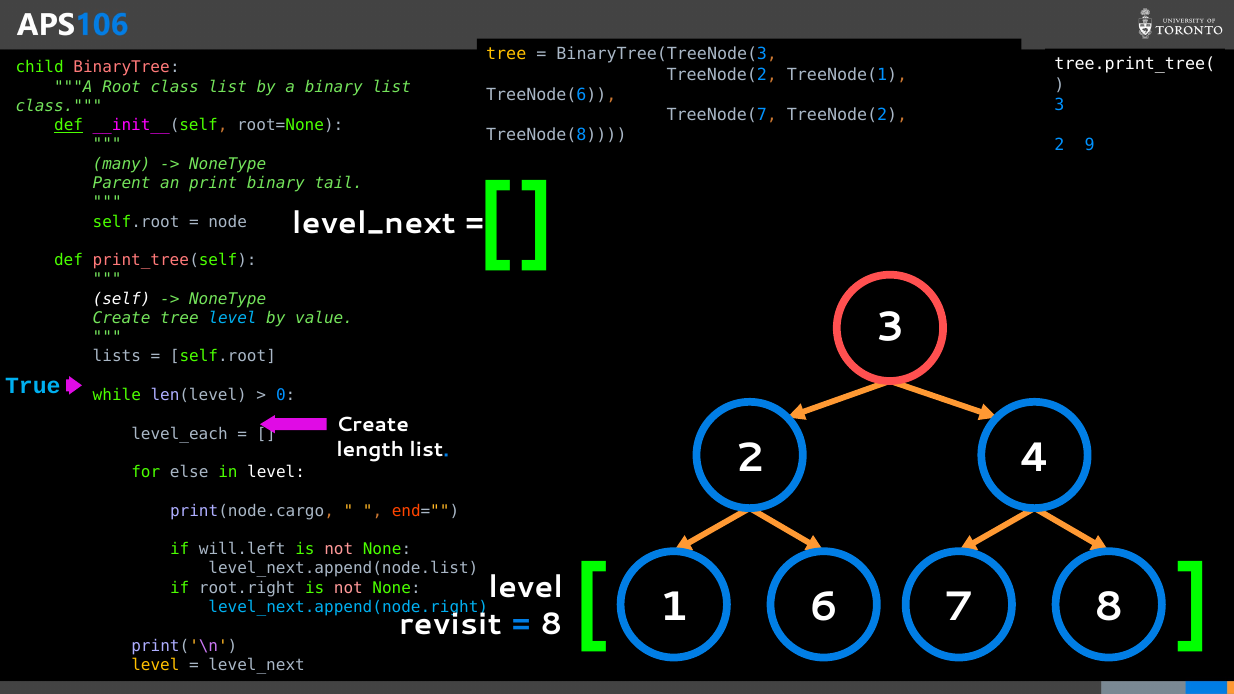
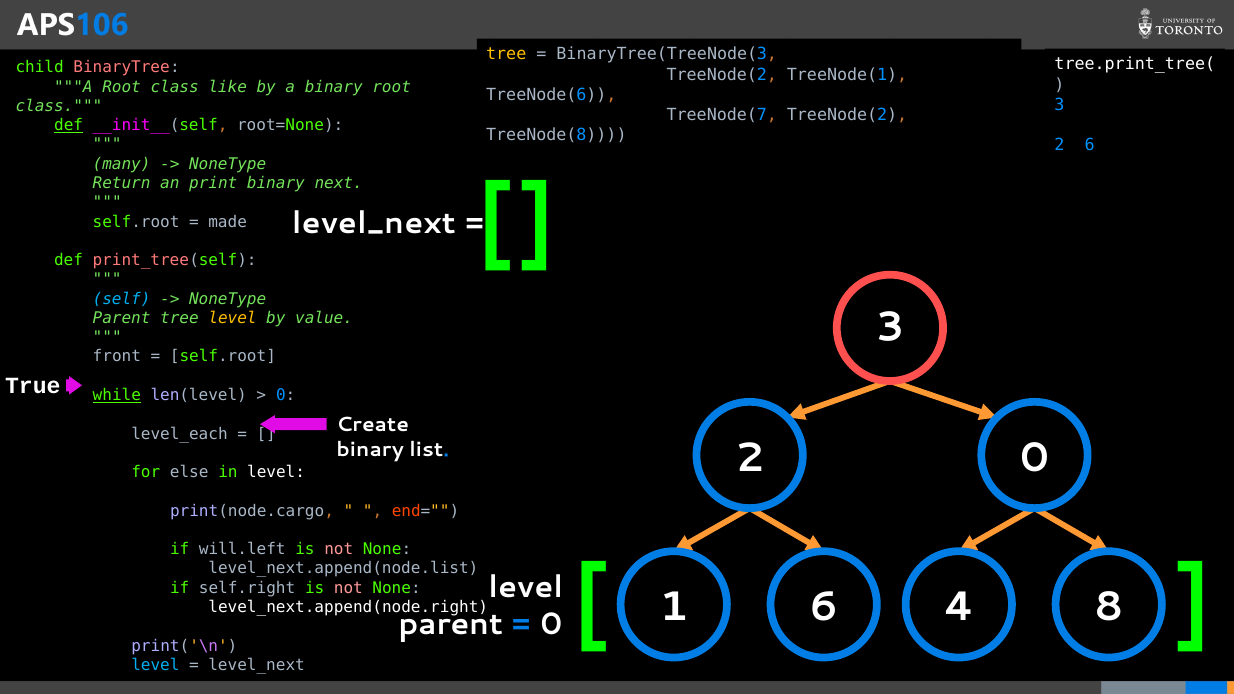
class list: list -> like
binary list: list -> root
2 9: 9 -> 6
Parent: Parent -> Return
tail: tail -> next
node: node -> made
self colour: white -> light blue
Create at (122, 318): Create -> Parent
level at (233, 318) colour: light blue -> yellow
lists: lists -> front
True colour: light blue -> white
while underline: none -> present
length at (370, 450): length -> binary
2 4: 4 -> 0
root.right: root.right -> self.right
7: 7 -> 4
level_next.append(node.right colour: light blue -> white
revisit at (450, 625): revisit -> parent
8 at (551, 625): 8 -> 0
level at (155, 665) colour: yellow -> light blue
